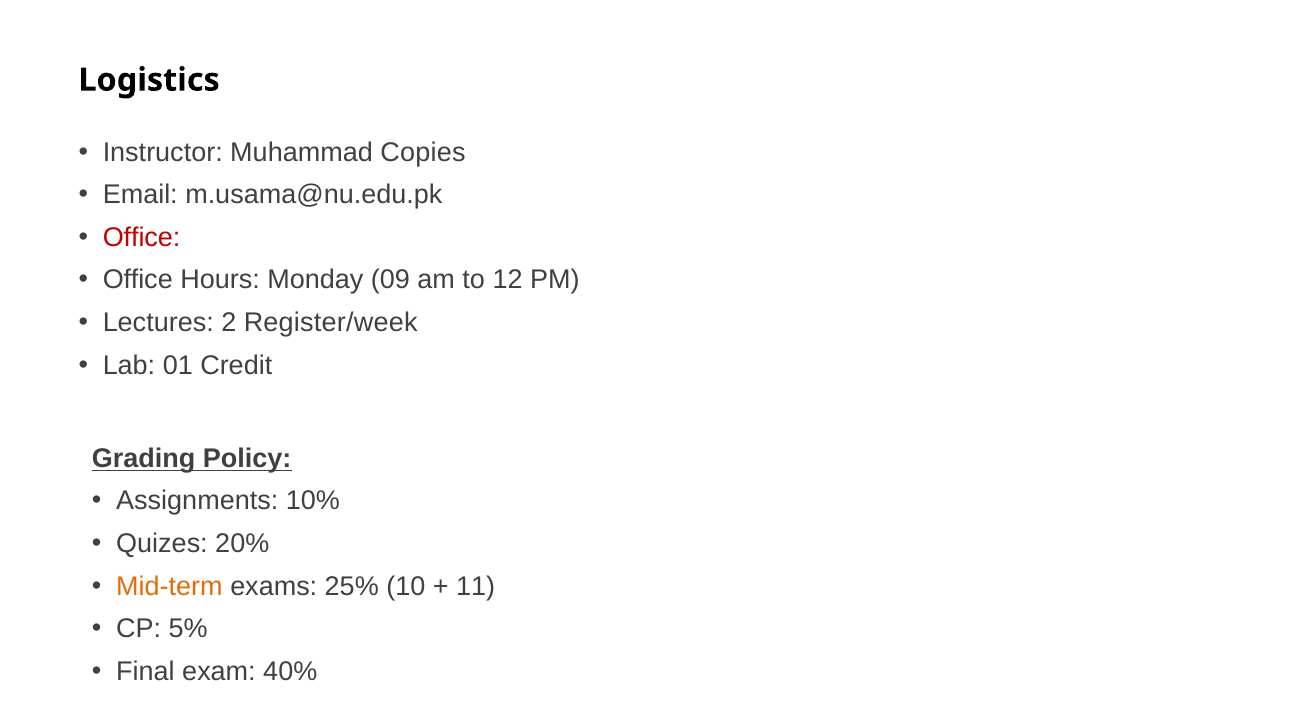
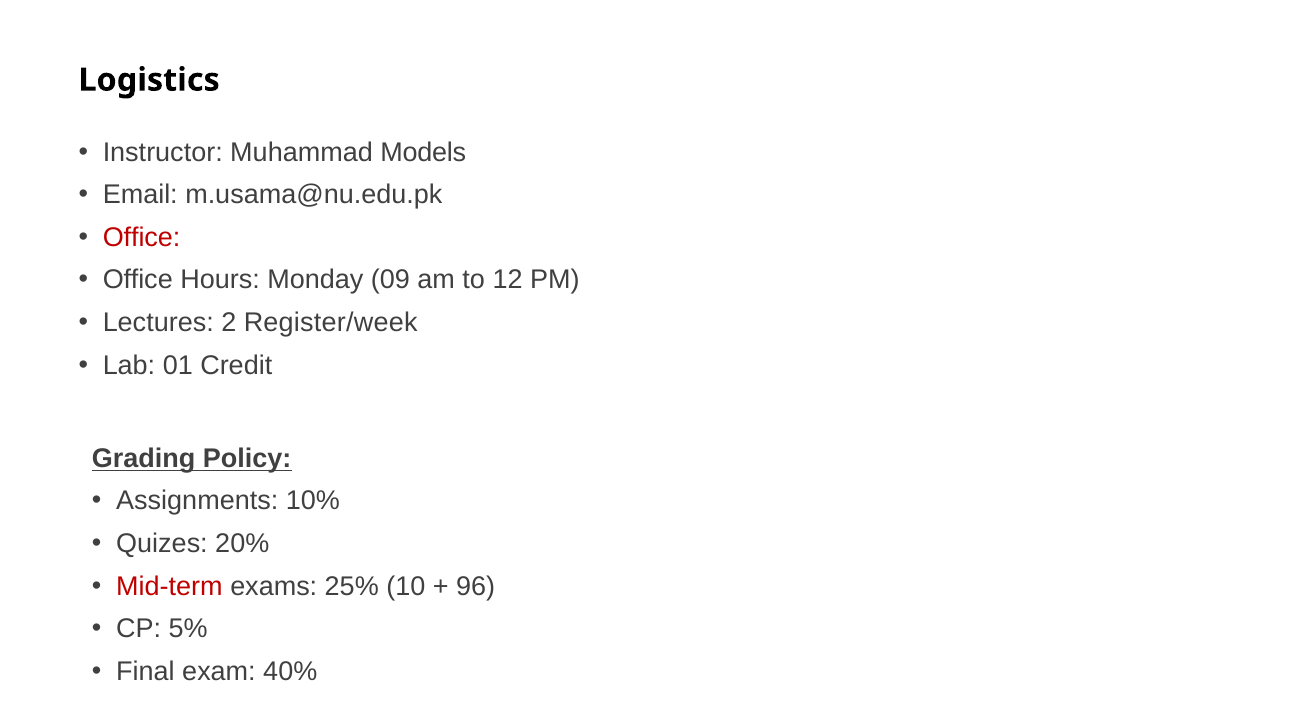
Copies: Copies -> Models
Mid-term colour: orange -> red
11: 11 -> 96
